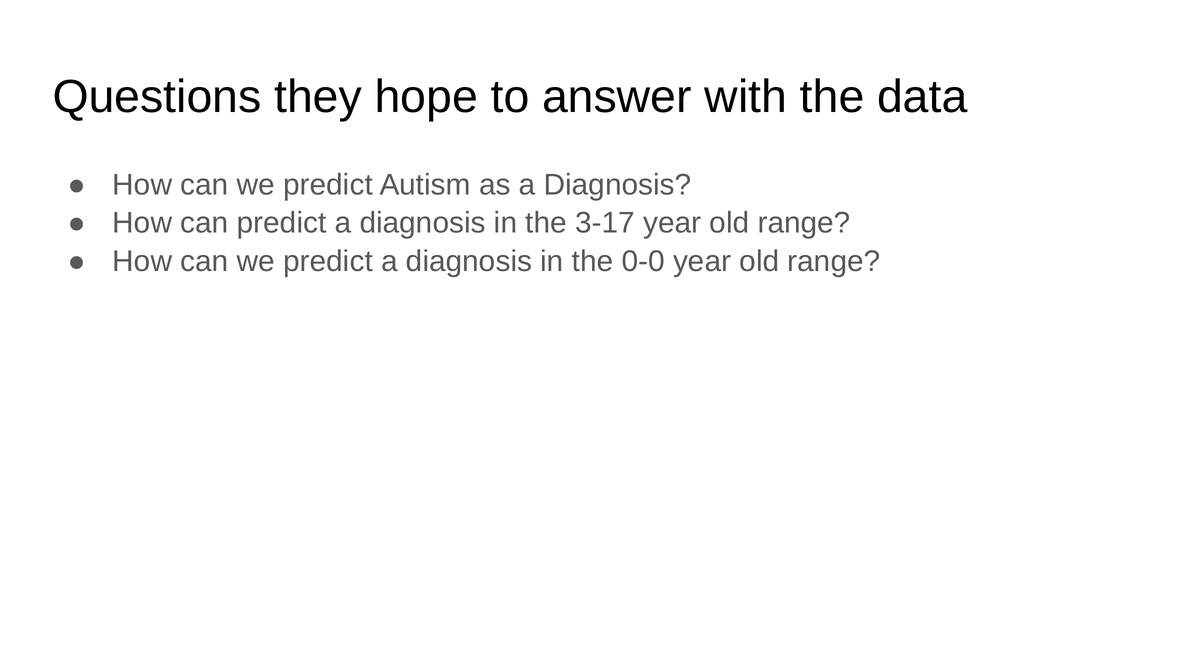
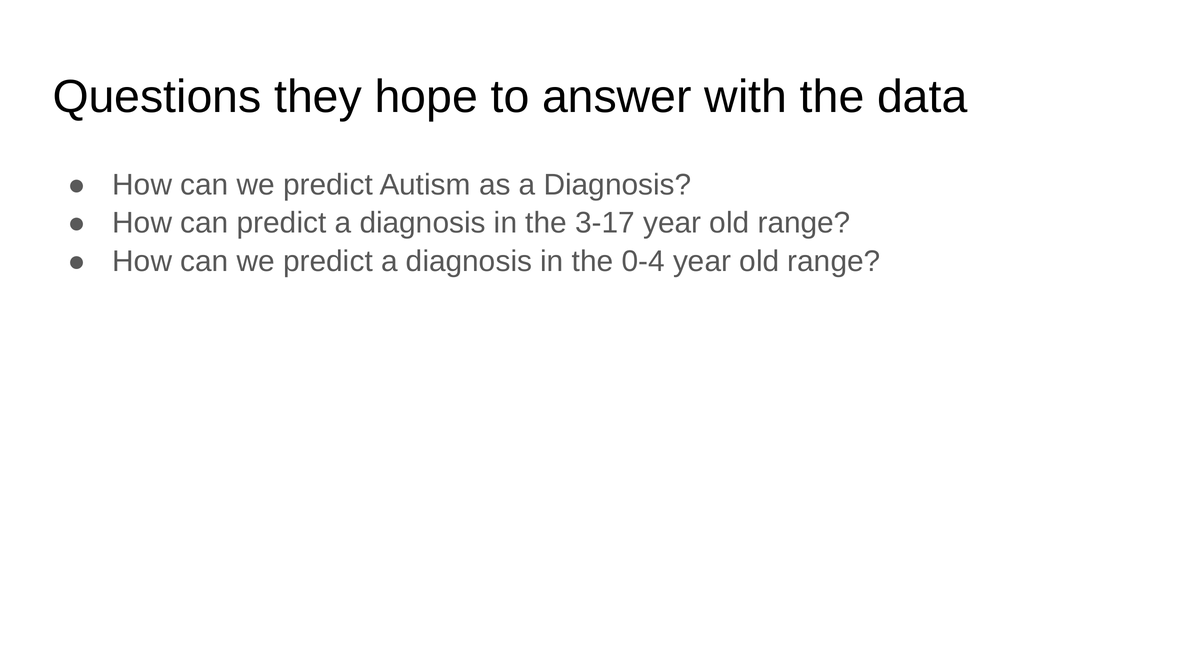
0-0: 0-0 -> 0-4
